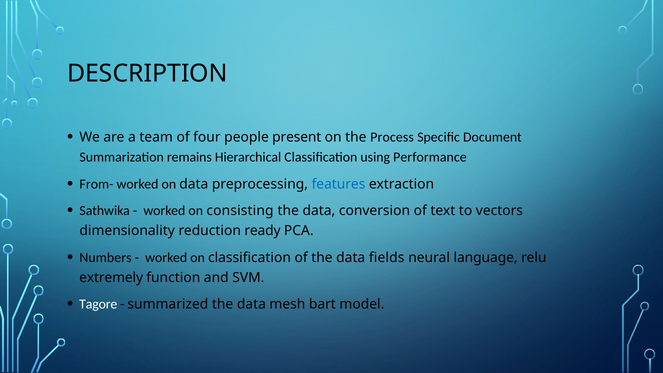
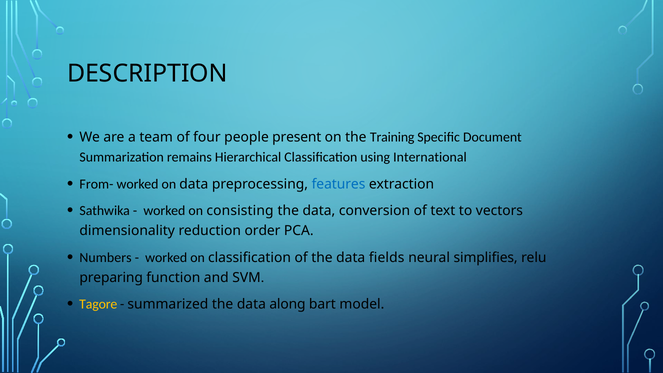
Process: Process -> Training
Performance: Performance -> International
ready: ready -> order
language: language -> simplifies
extremely: extremely -> preparing
Tagore colour: white -> yellow
mesh: mesh -> along
